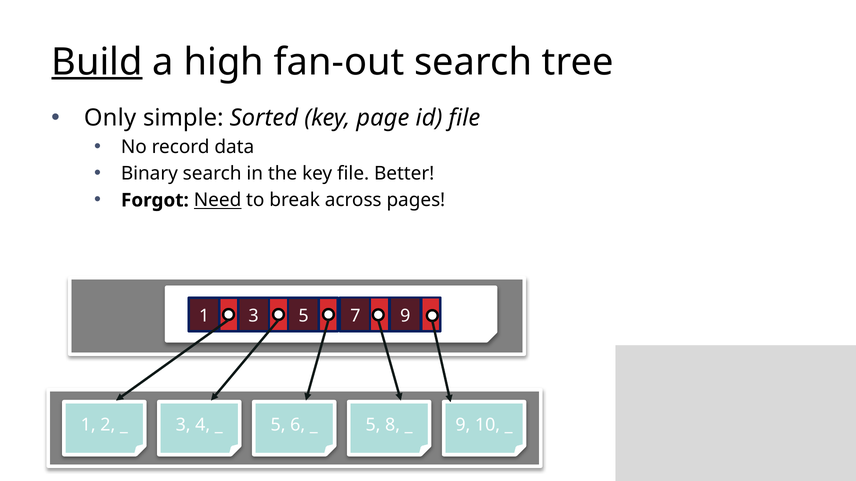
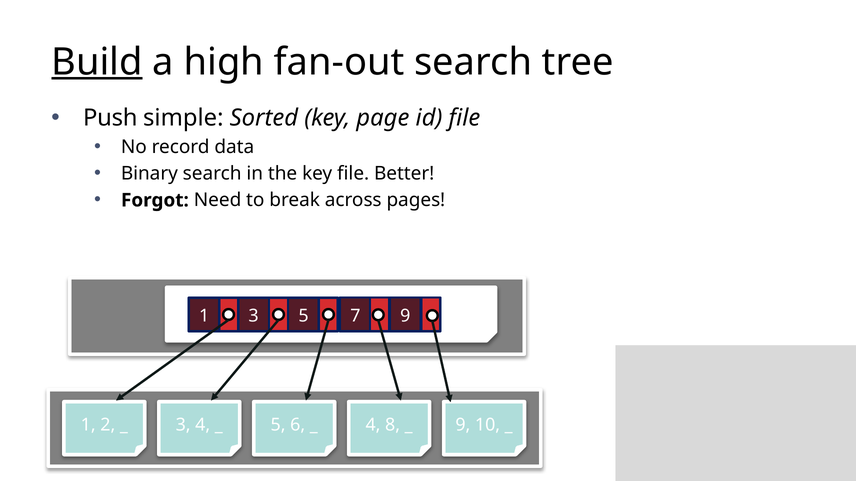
Only: Only -> Push
Need underline: present -> none
5 at (373, 425): 5 -> 4
